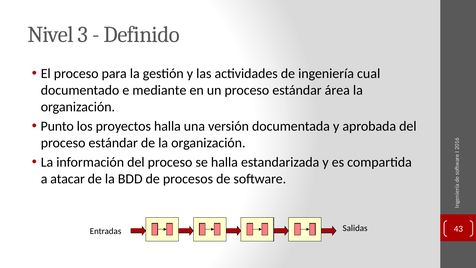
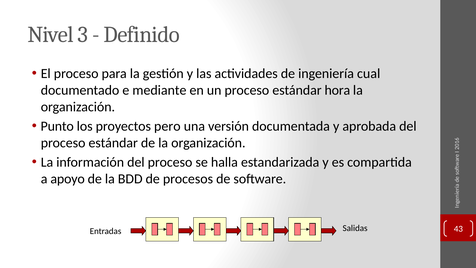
área: área -> hora
proyectos halla: halla -> pero
atacar: atacar -> apoyo
